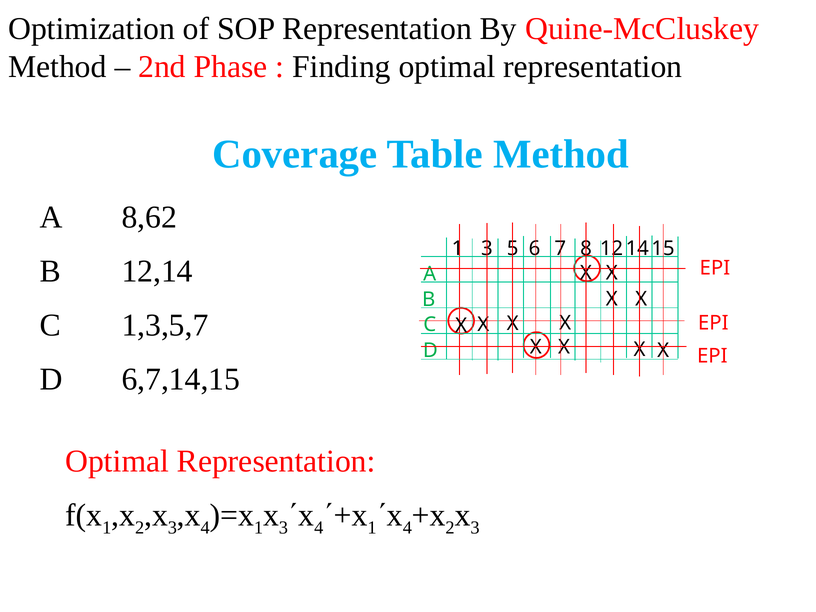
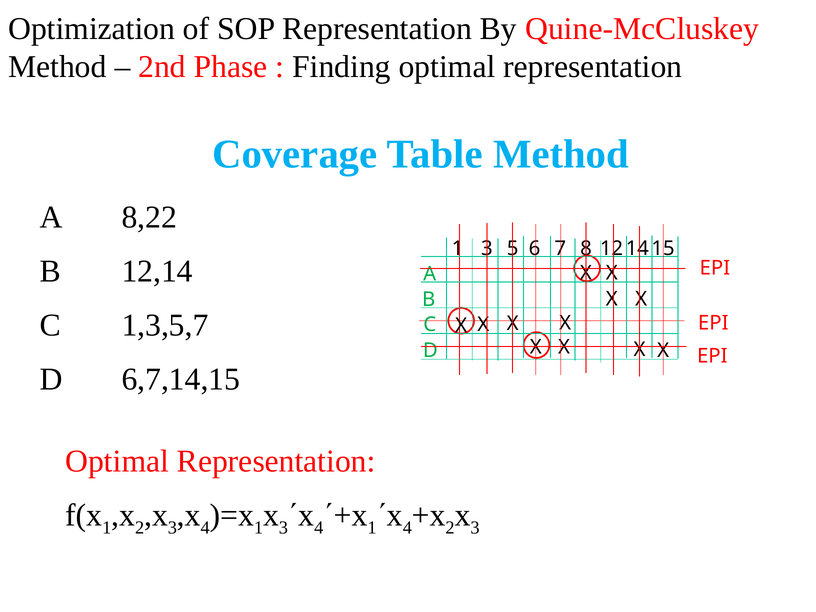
8,62: 8,62 -> 8,22
